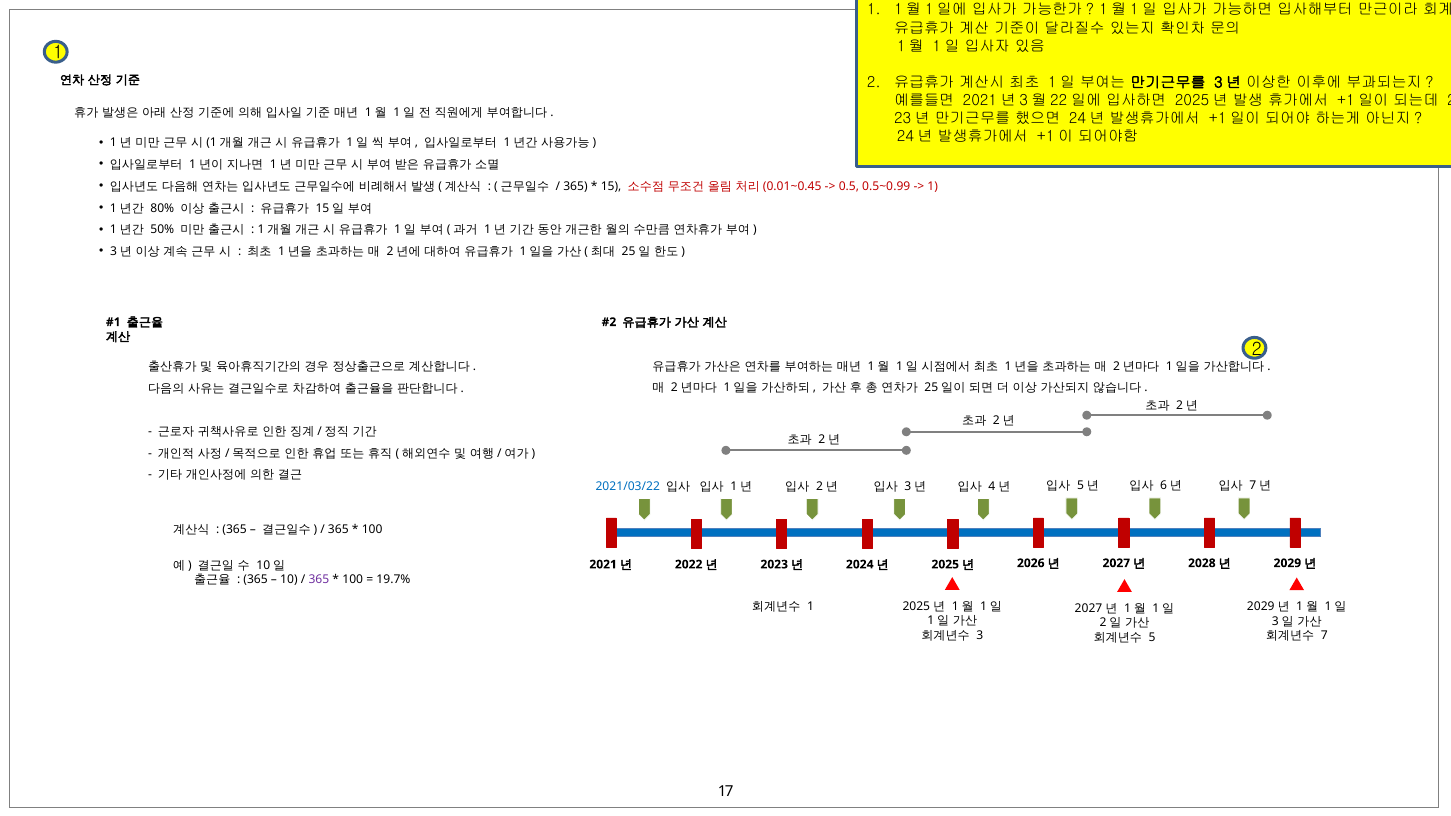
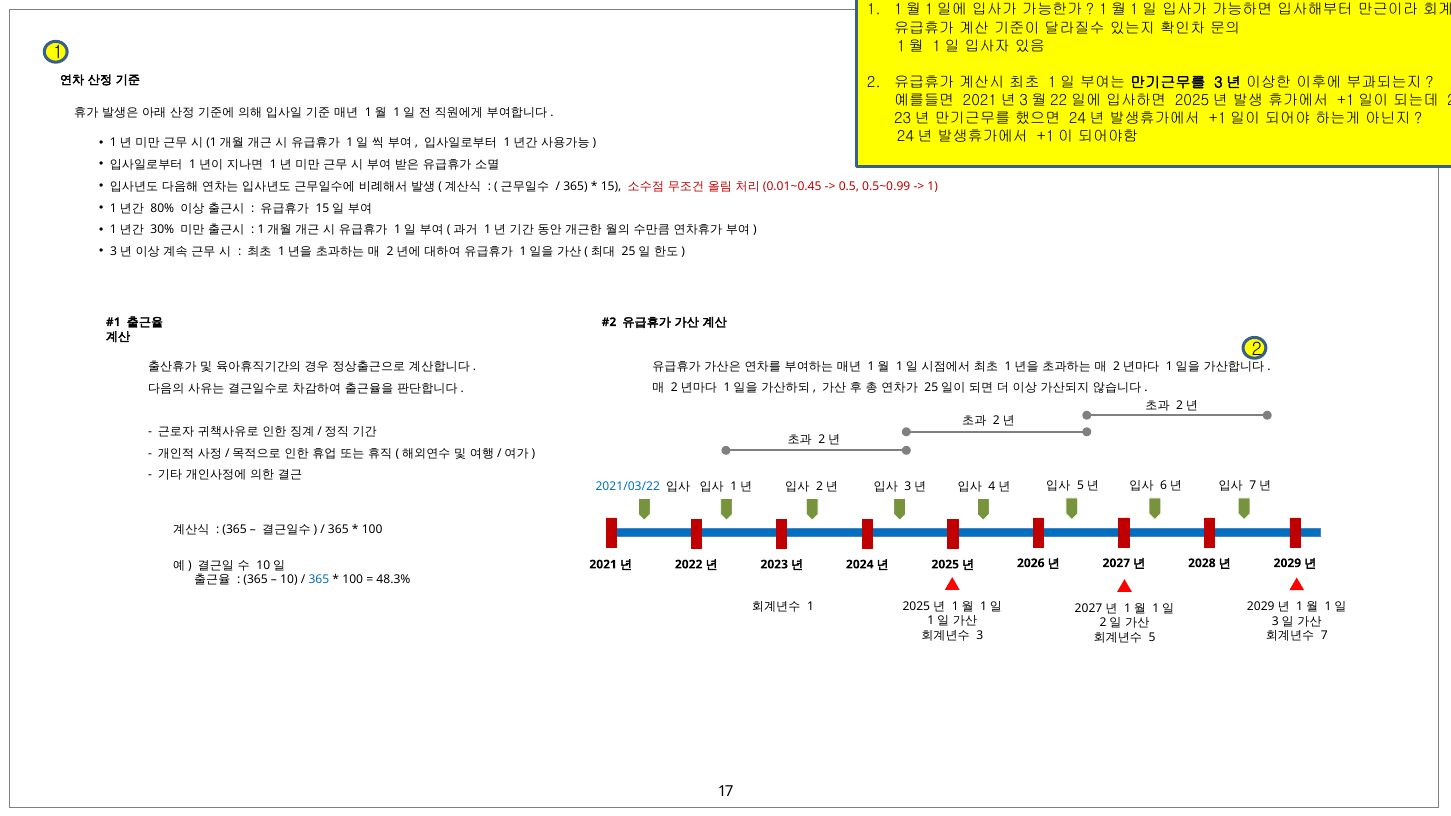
50%: 50% -> 30%
365 at (319, 580) colour: purple -> blue
19.7%: 19.7% -> 48.3%
